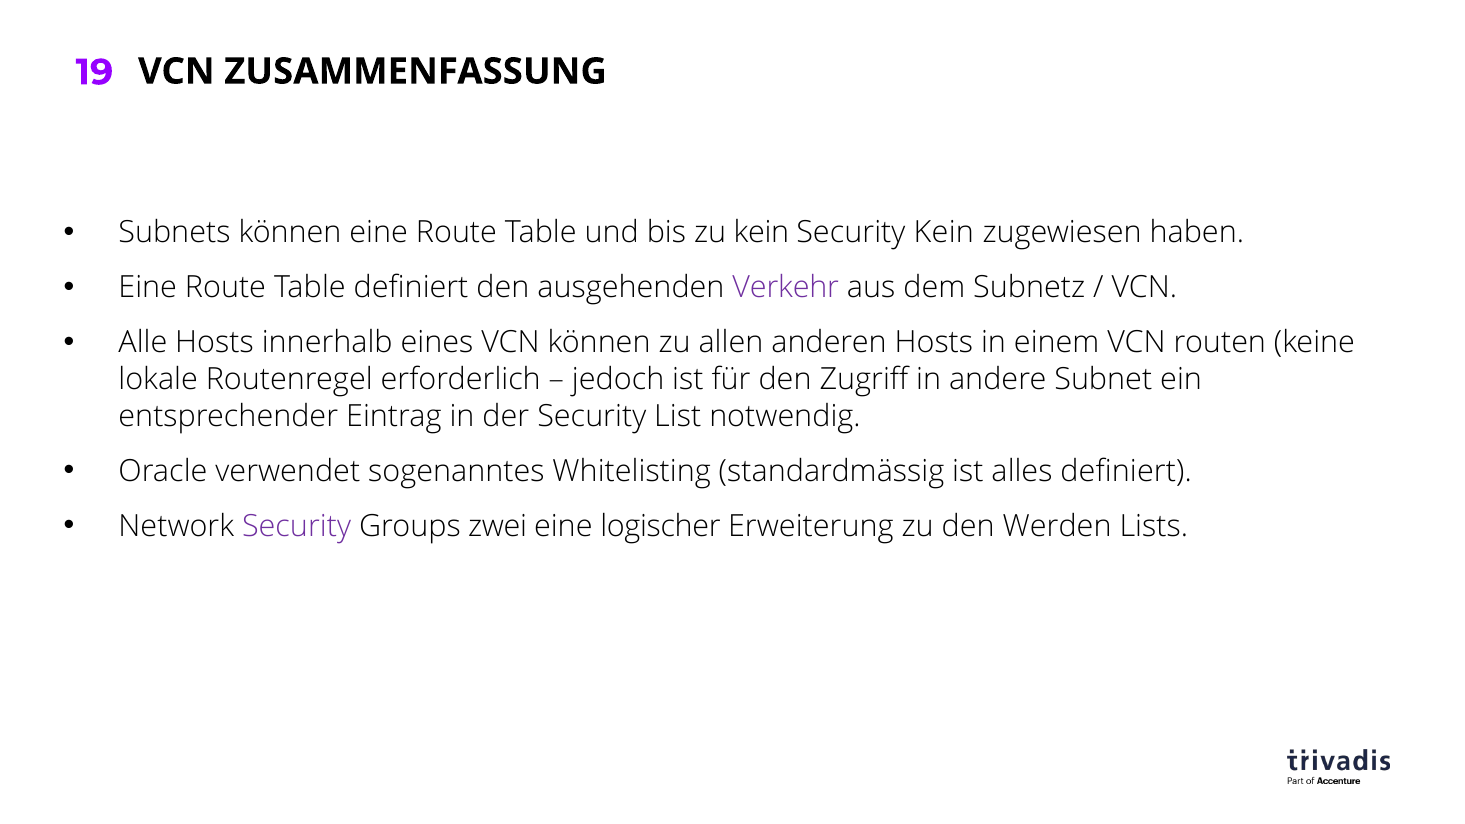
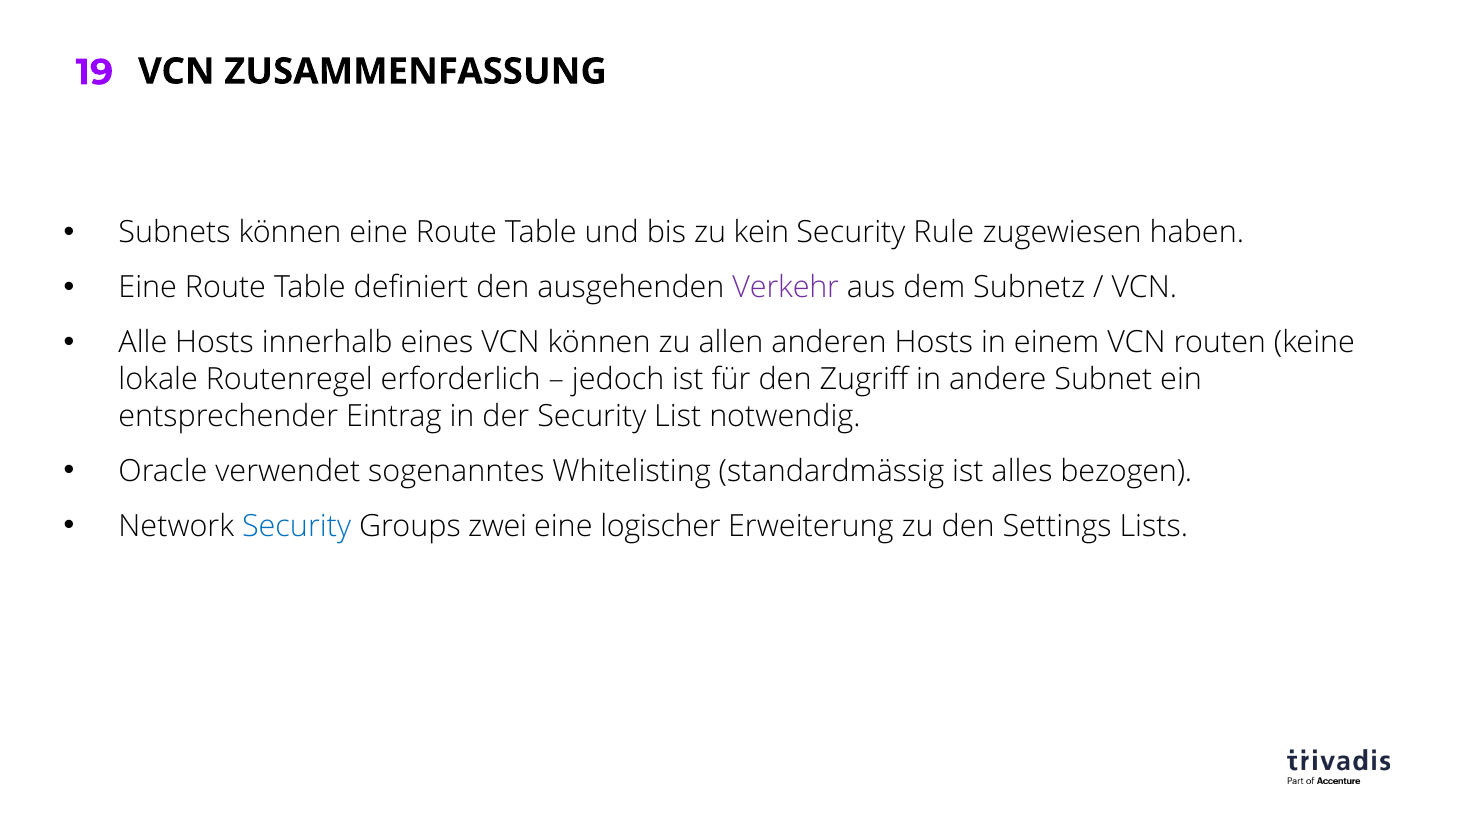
Security Kein: Kein -> Rule
alles definiert: definiert -> bezogen
Security at (297, 526) colour: purple -> blue
Werden: Werden -> Settings
